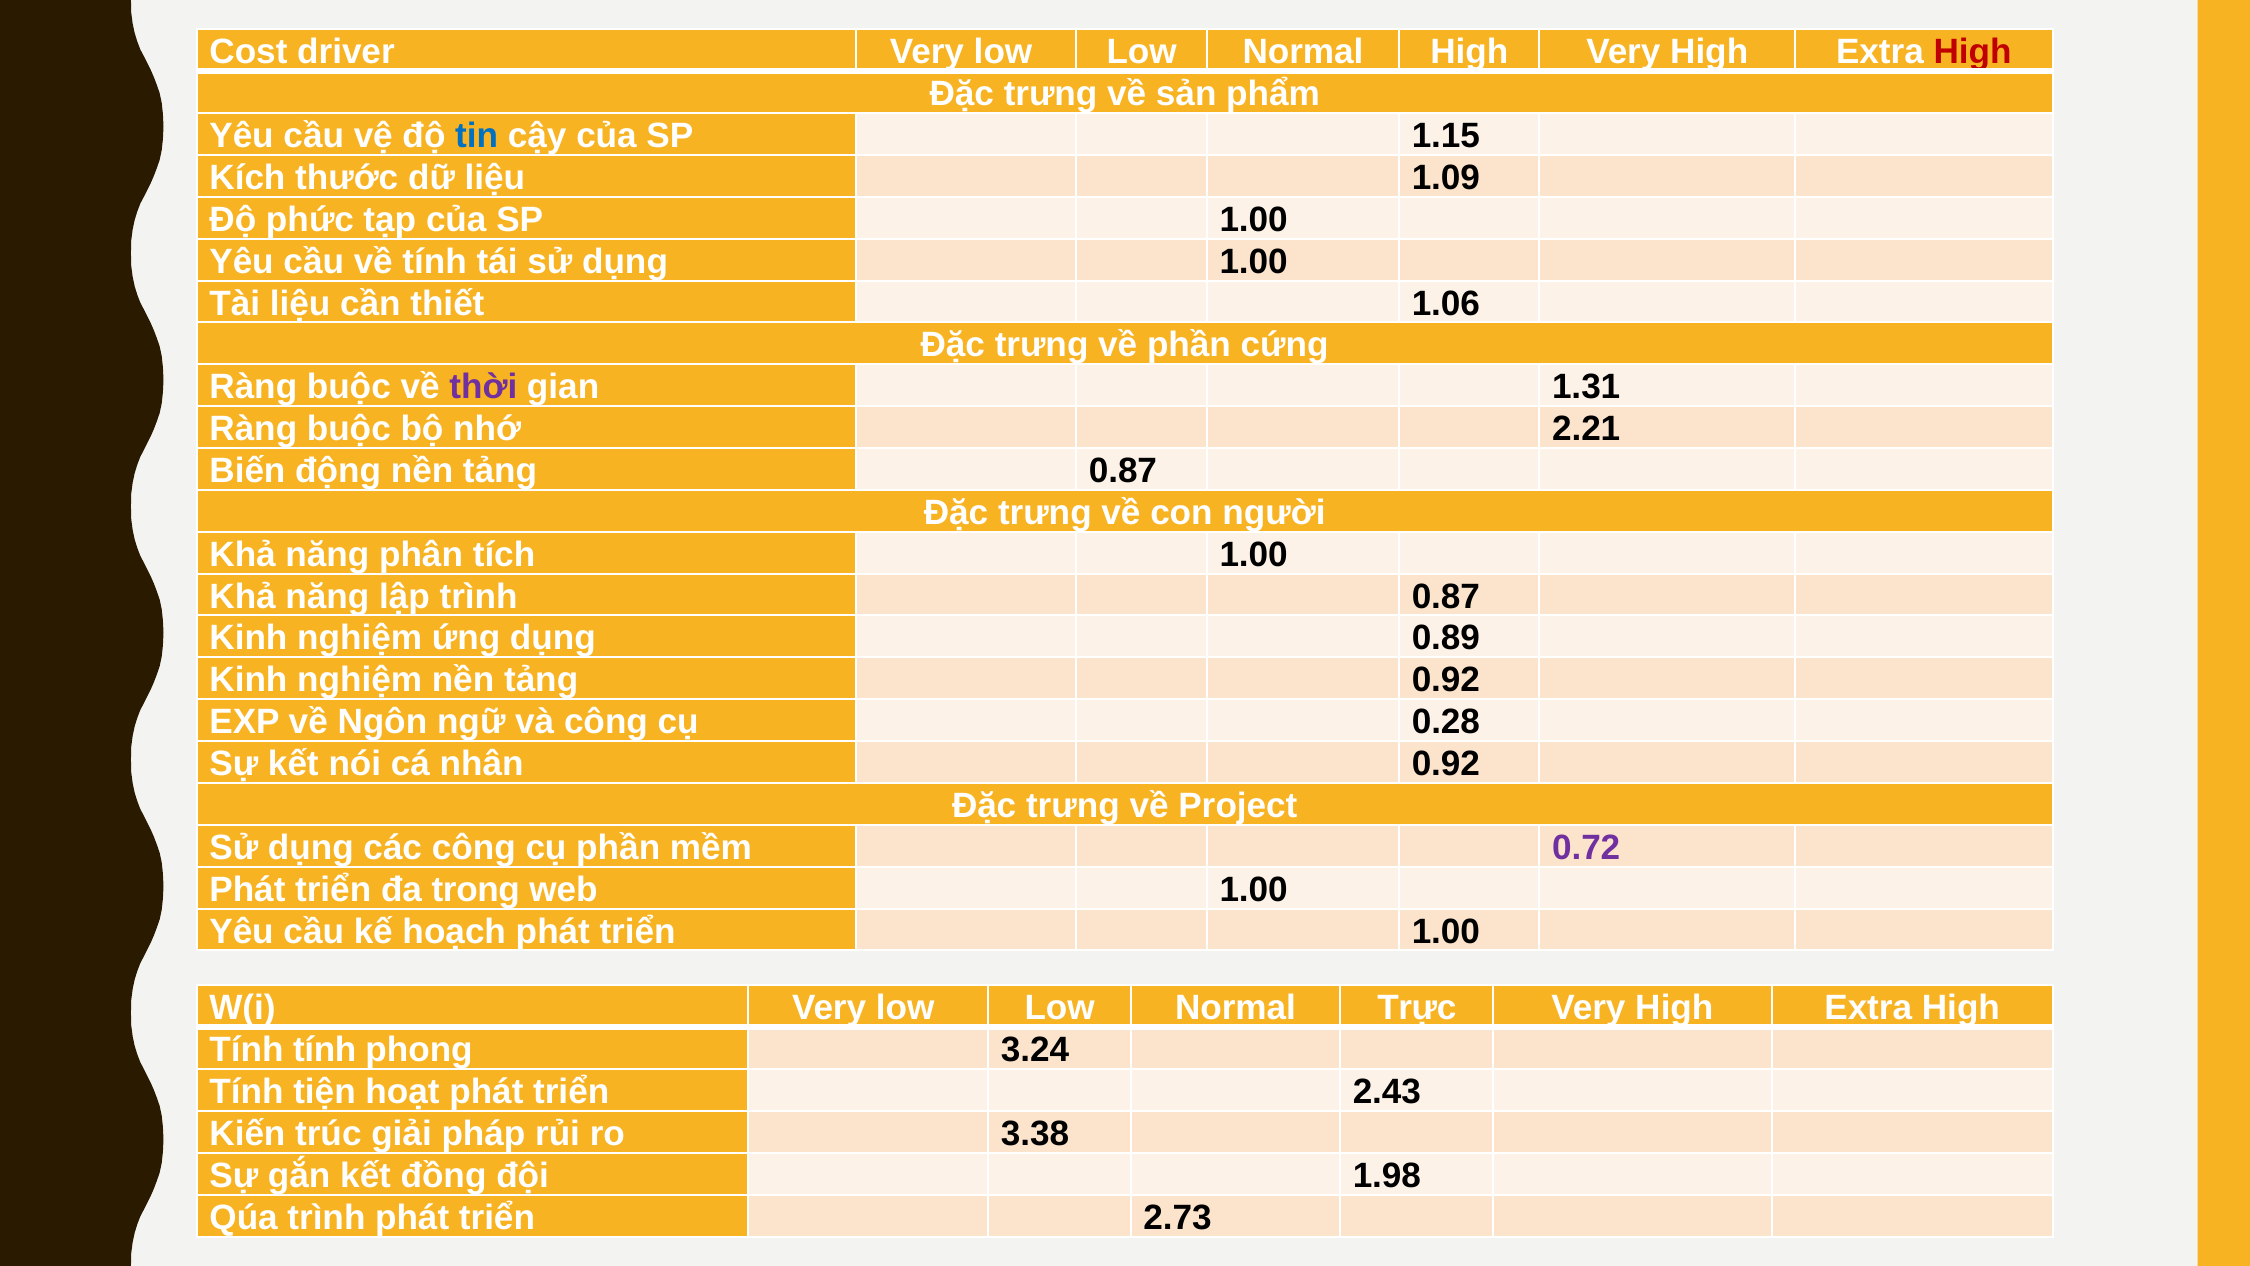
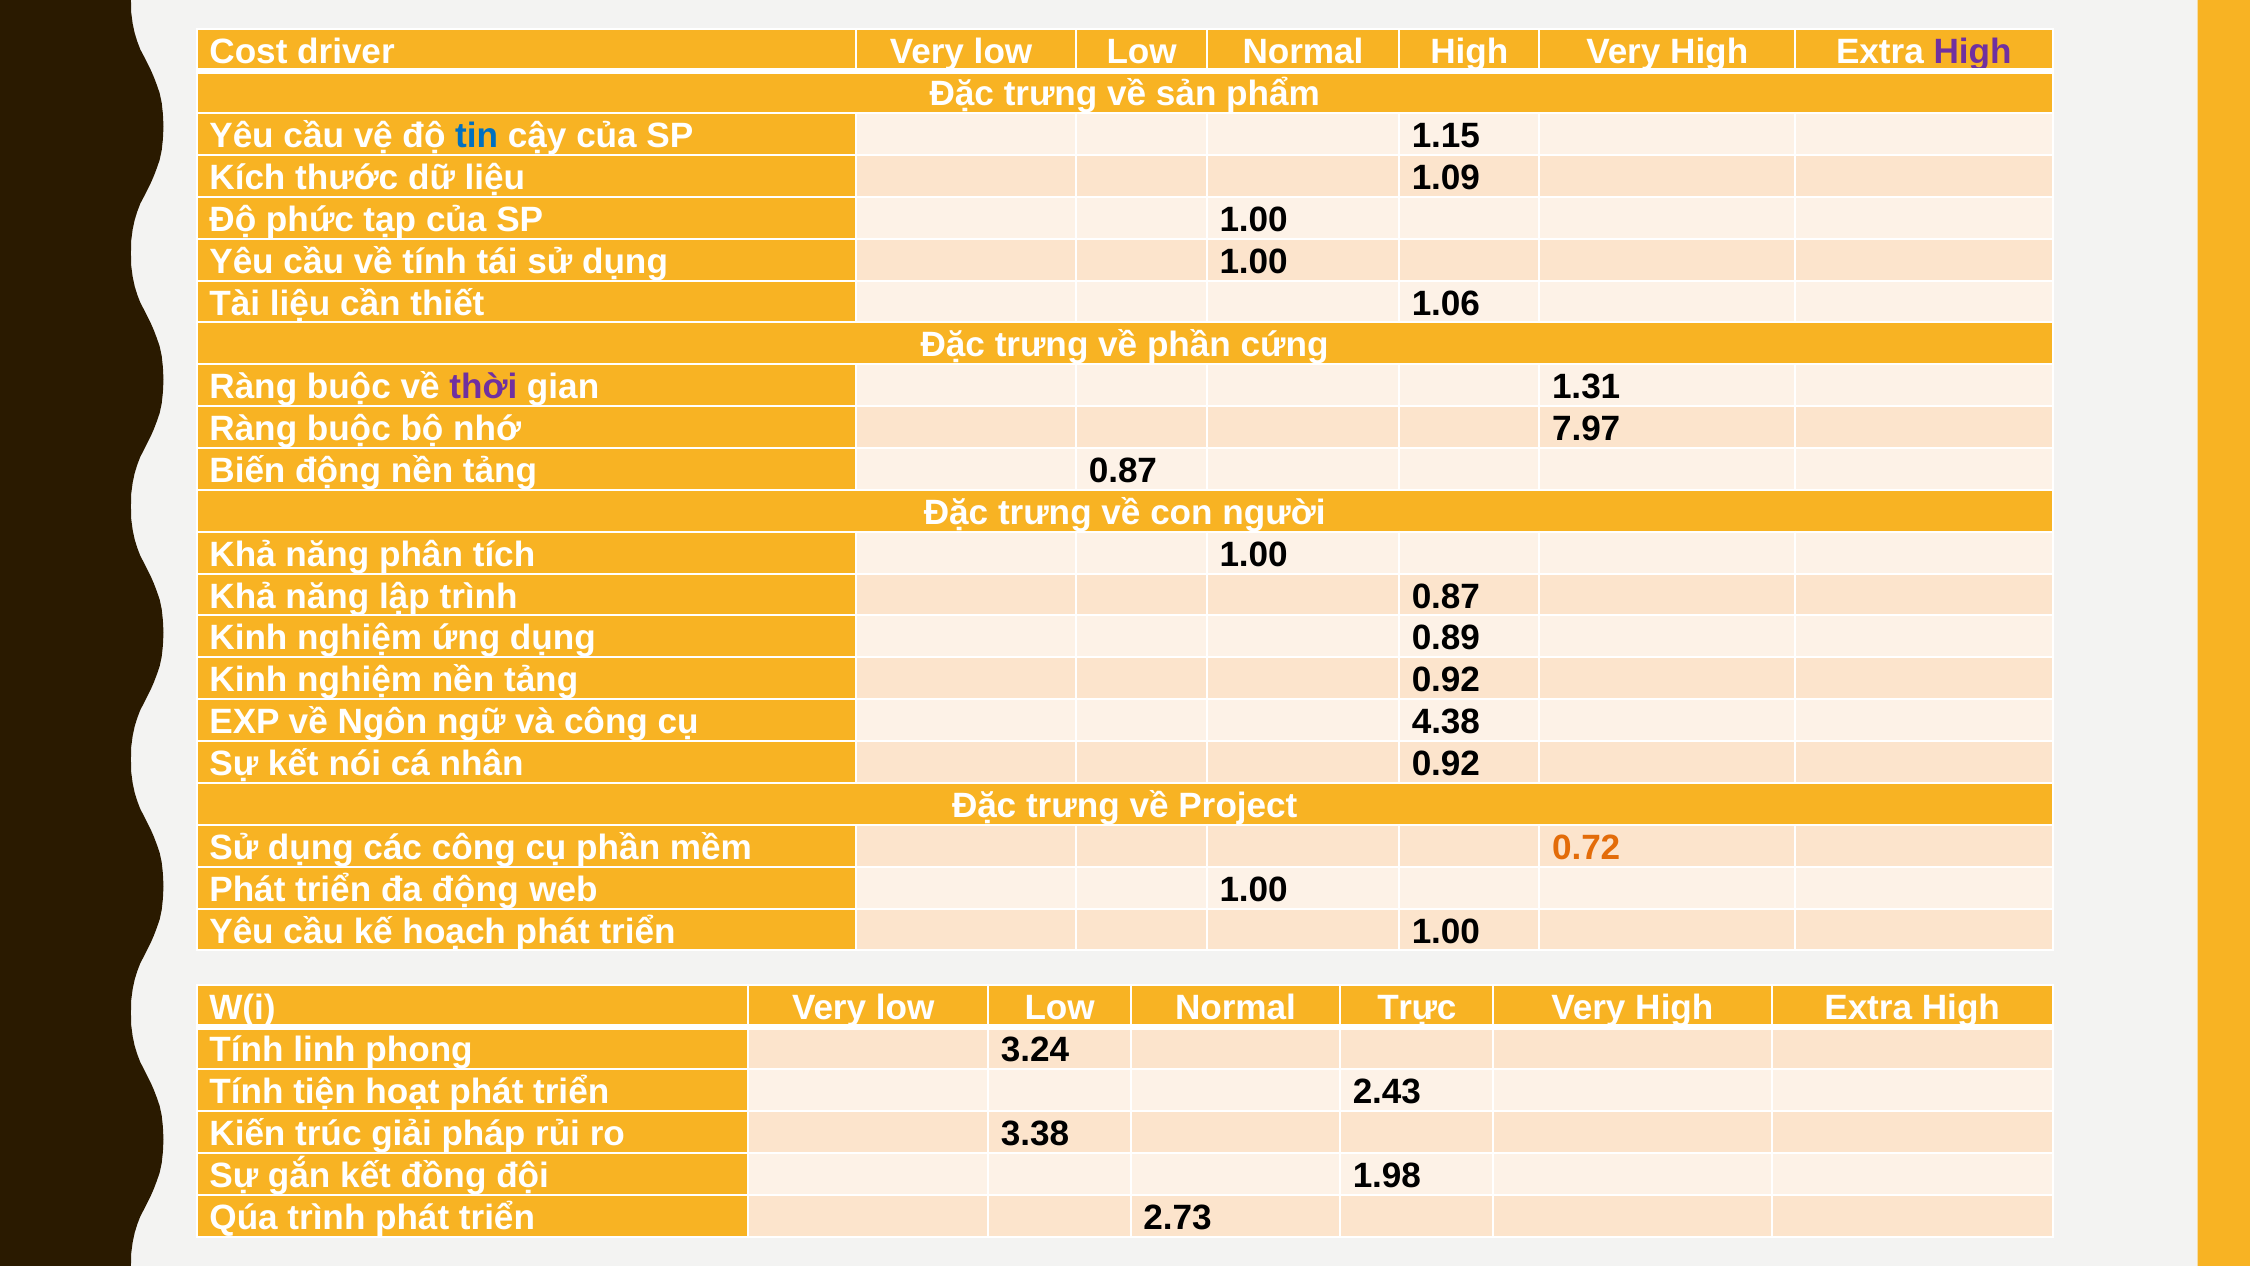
High at (1973, 52) colour: red -> purple
2.21: 2.21 -> 7.97
0.28: 0.28 -> 4.38
0.72 colour: purple -> orange
đa trong: trong -> động
Tính tính: tính -> linh
